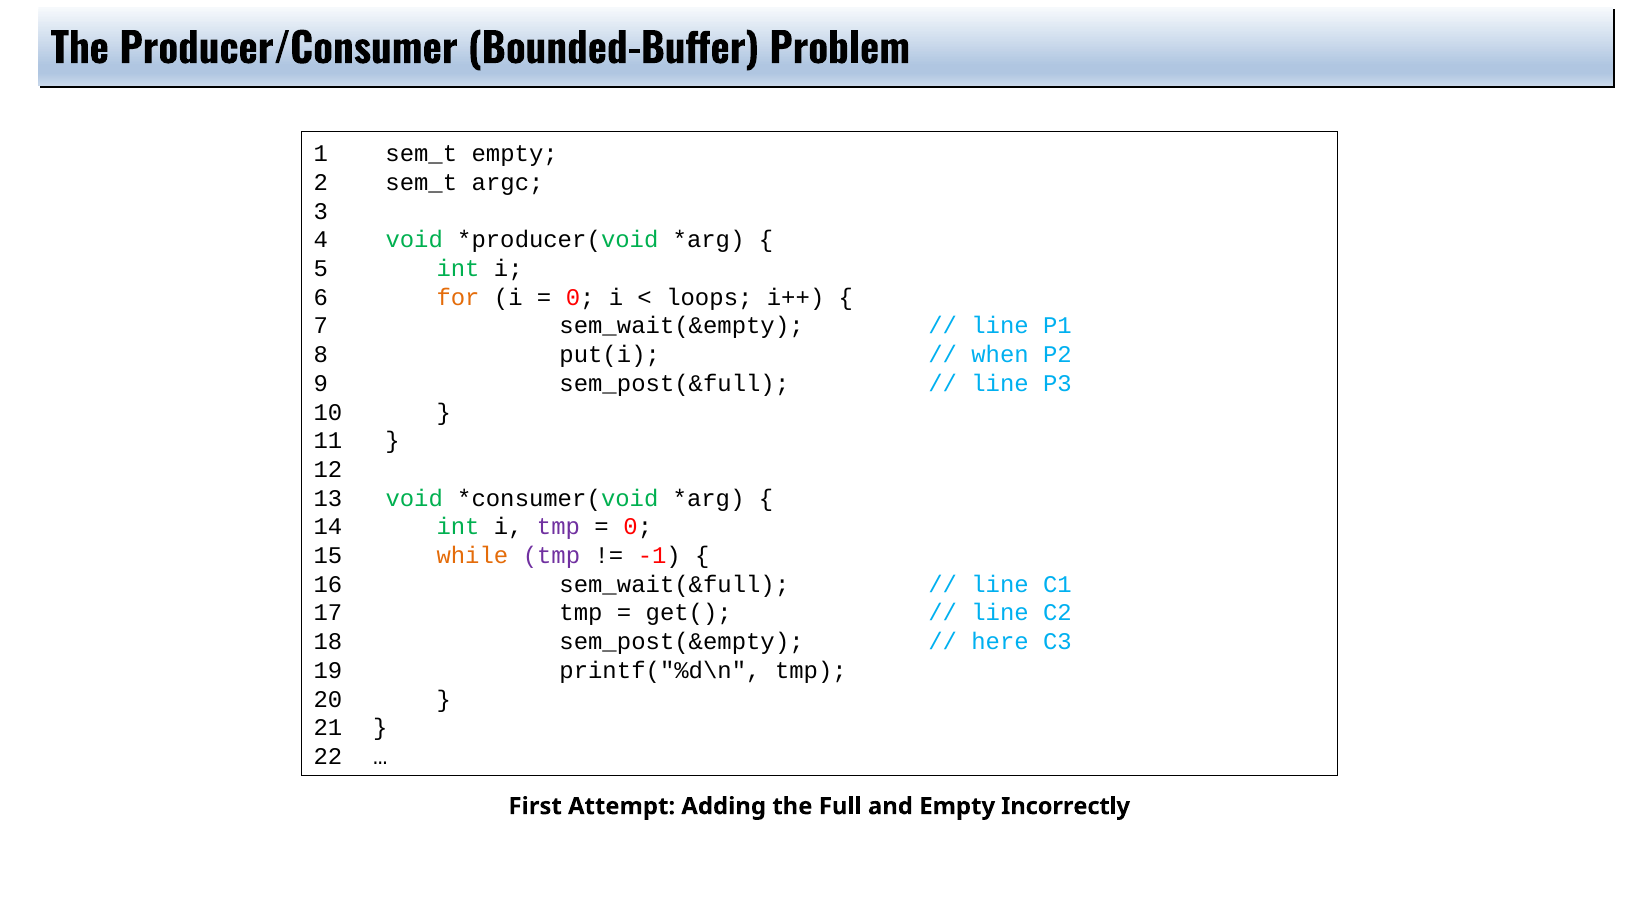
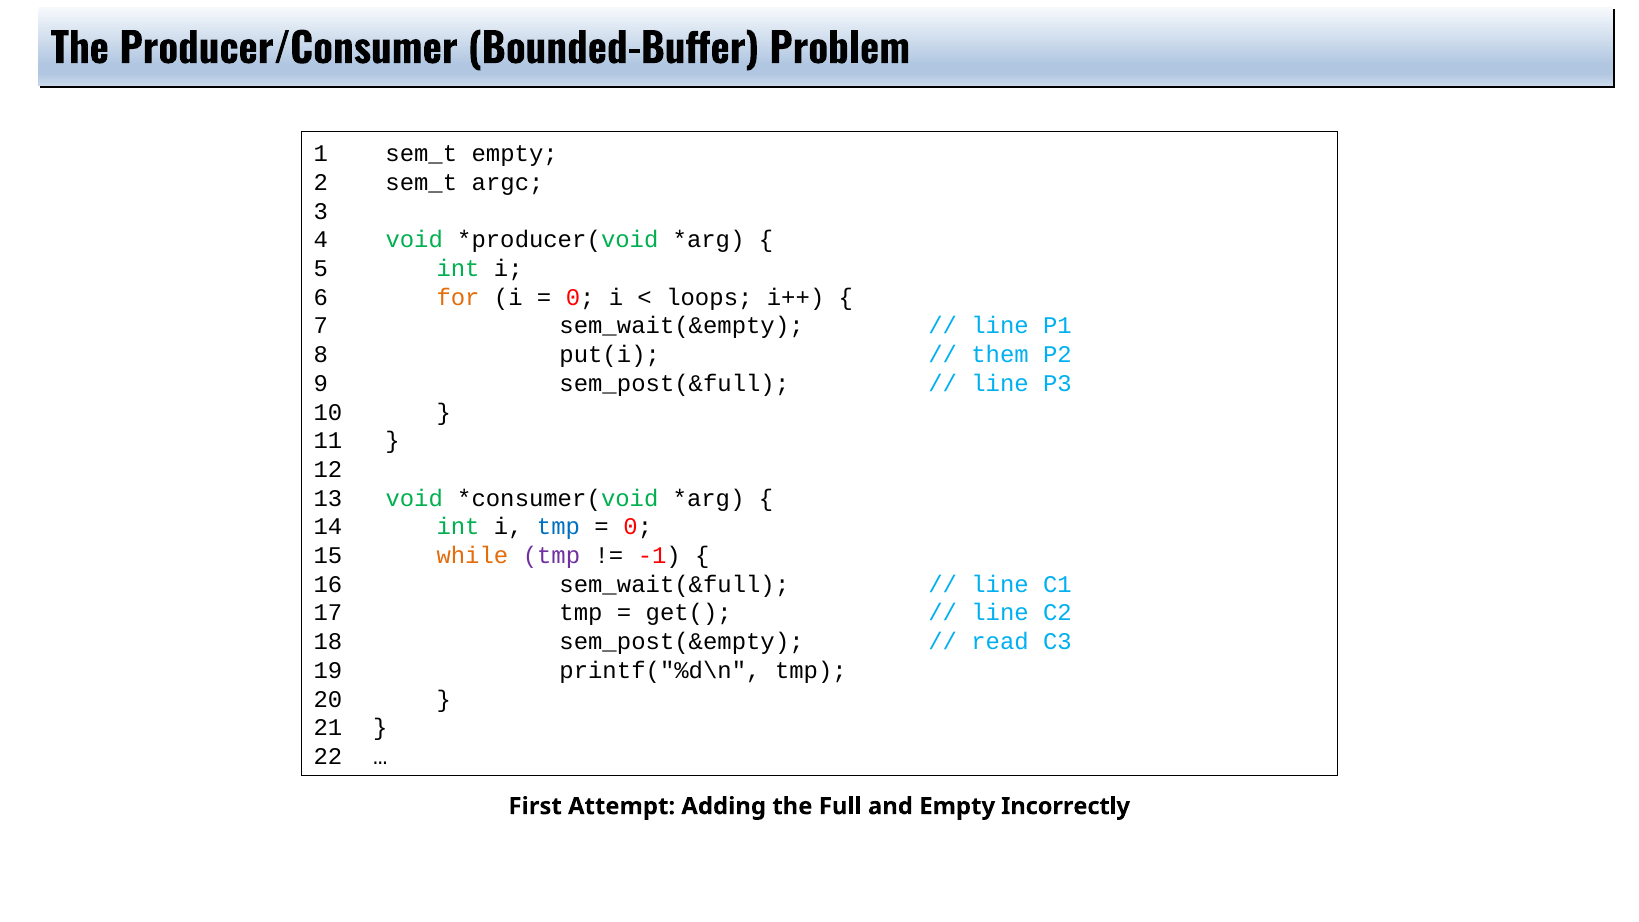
when: when -> them
tmp at (558, 527) colour: purple -> blue
here: here -> read
